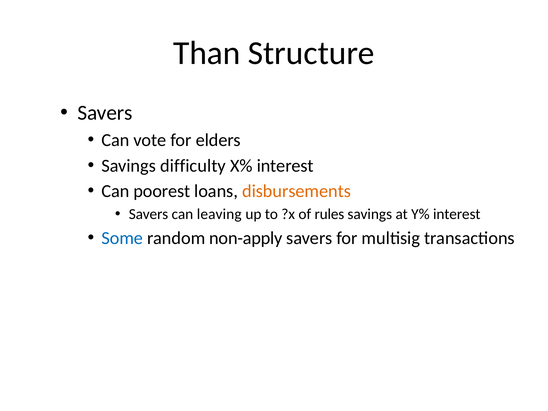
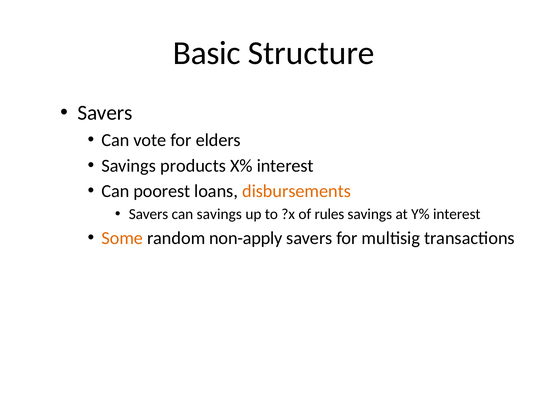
Than: Than -> Basic
difficulty: difficulty -> products
can leaving: leaving -> savings
Some colour: blue -> orange
